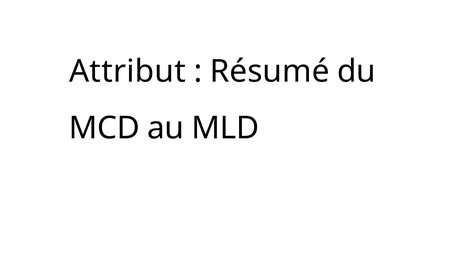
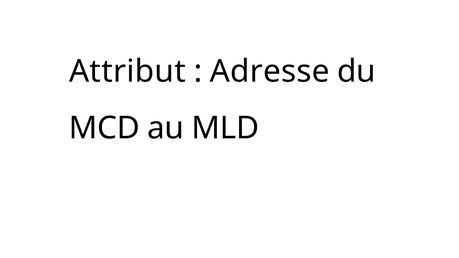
Résumé: Résumé -> Adresse
